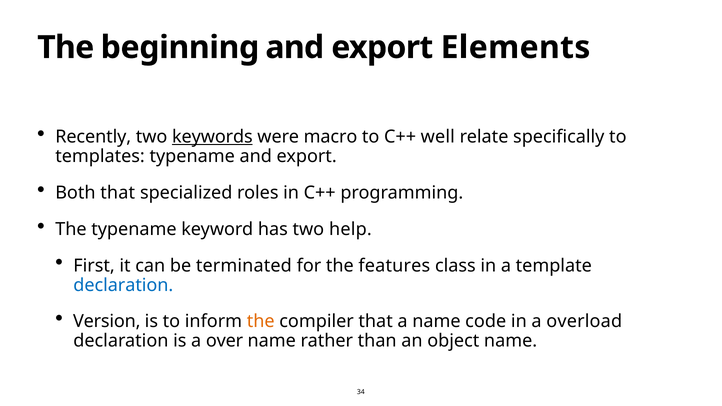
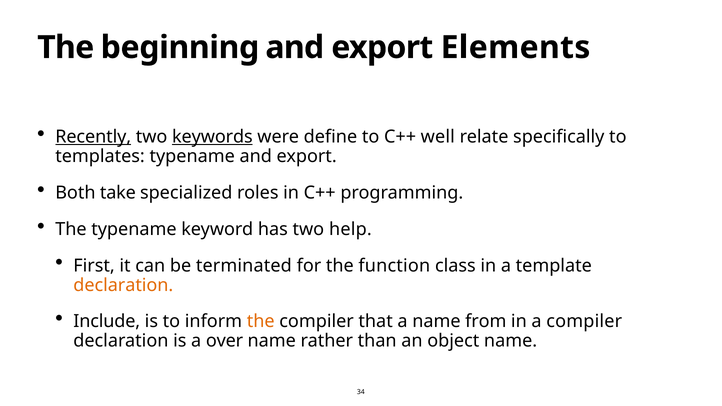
Recently underline: none -> present
macro: macro -> define
Both that: that -> take
features: features -> function
declaration at (123, 285) colour: blue -> orange
Version: Version -> Include
code: code -> from
a overload: overload -> compiler
